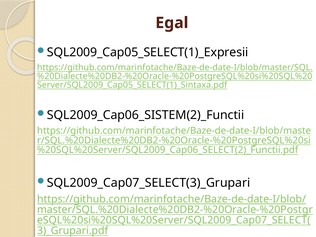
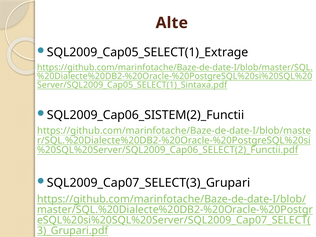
Egal: Egal -> Alte
SQL2009_Cap05_SELECT(1)_Expresii: SQL2009_Cap05_SELECT(1)_Expresii -> SQL2009_Cap05_SELECT(1)_Extrage
